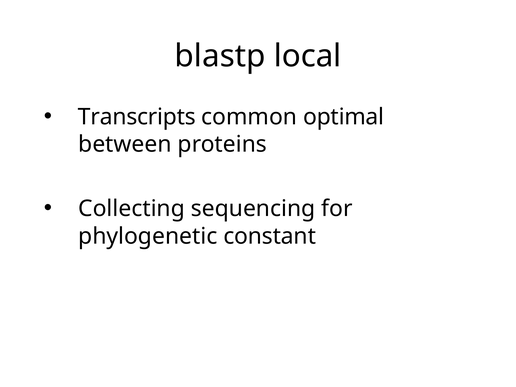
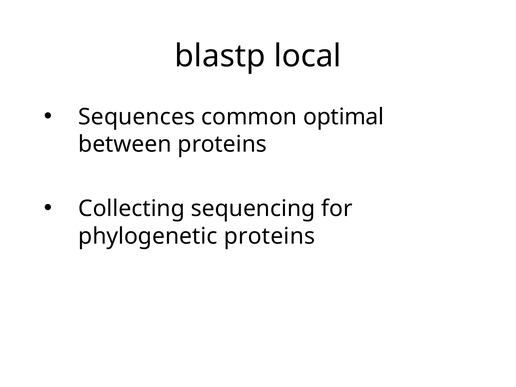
Transcripts: Transcripts -> Sequences
phylogenetic constant: constant -> proteins
